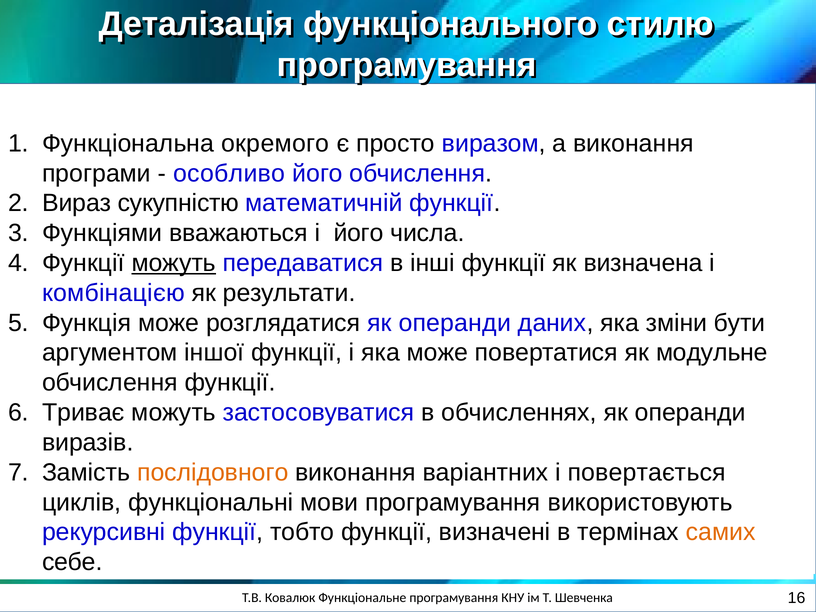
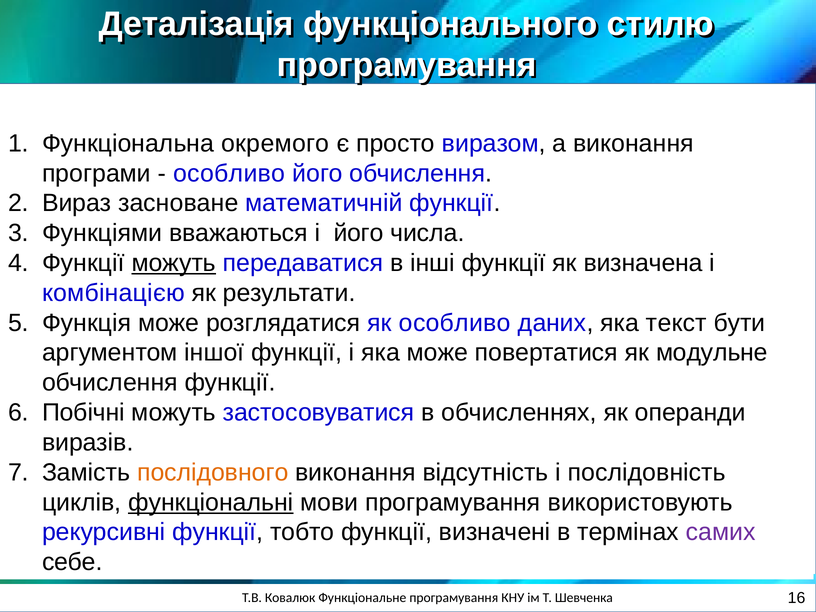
сукупністю: сукупністю -> засноване
розглядатися як операнди: операнди -> особливо
зміни: зміни -> текст
Триває: Триває -> Побічні
варіантних: варіантних -> відсутність
повертається: повертається -> послідовність
функціональні underline: none -> present
самих colour: orange -> purple
